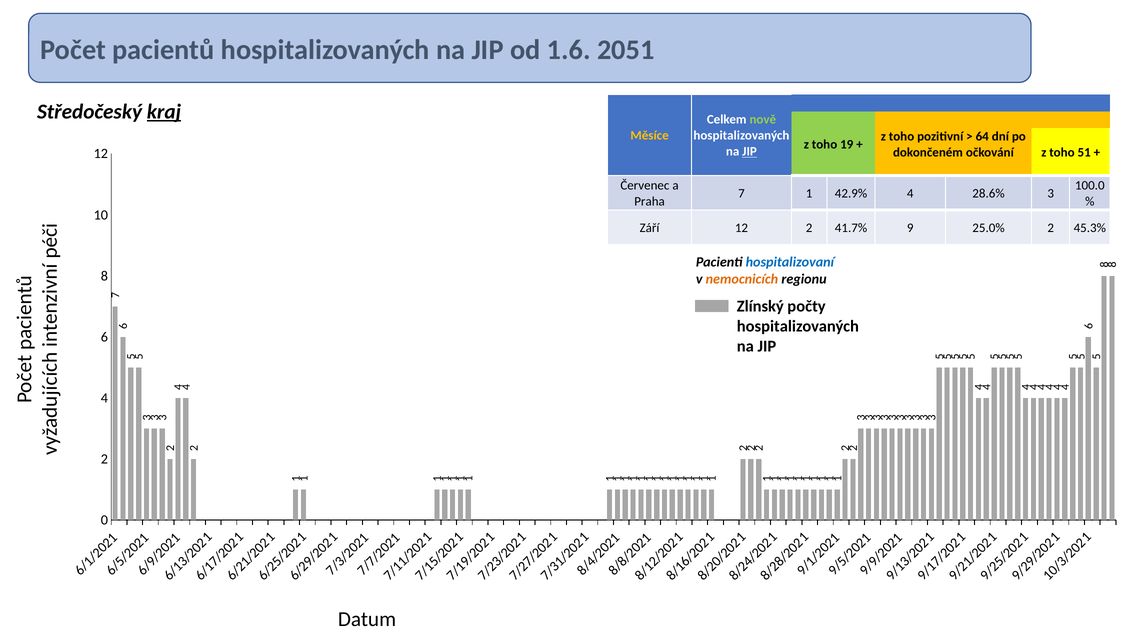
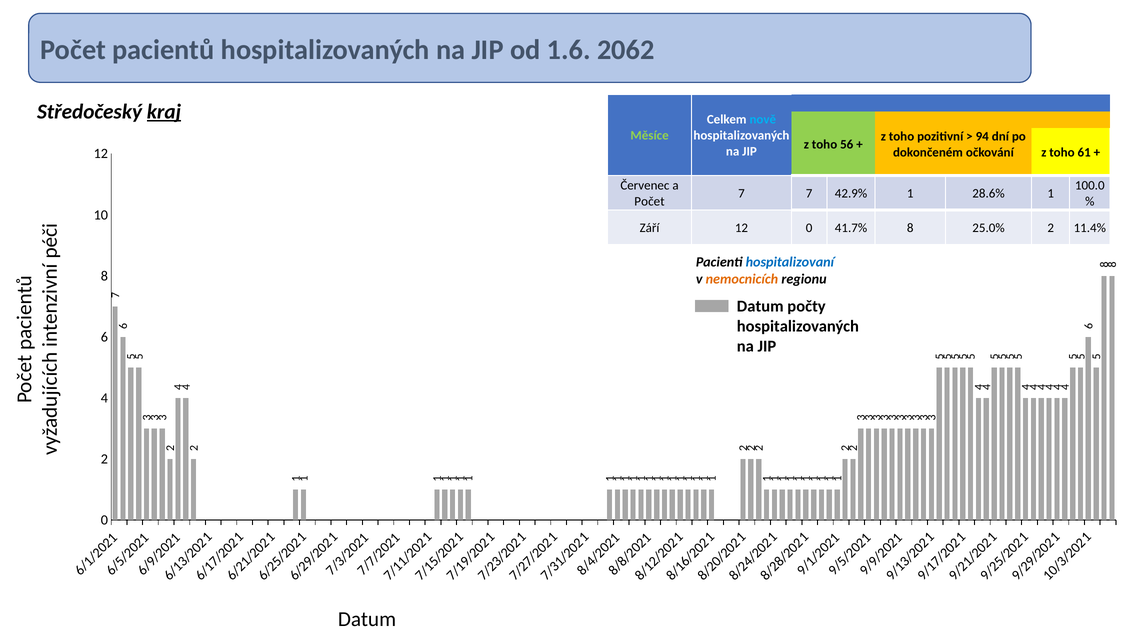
2051: 2051 -> 2062
nově colour: light green -> light blue
Měsíce colour: yellow -> light green
64: 64 -> 94
19: 19 -> 56
JIP at (750, 152) underline: present -> none
51: 51 -> 61
7 1: 1 -> 7
42.9% 4: 4 -> 1
28.6% 3: 3 -> 1
Praha at (650, 202): Praha -> Počet
12 2: 2 -> 0
41.7% 9: 9 -> 8
45.3%: 45.3% -> 11.4%
Zlínský at (760, 307): Zlínský -> Datum
